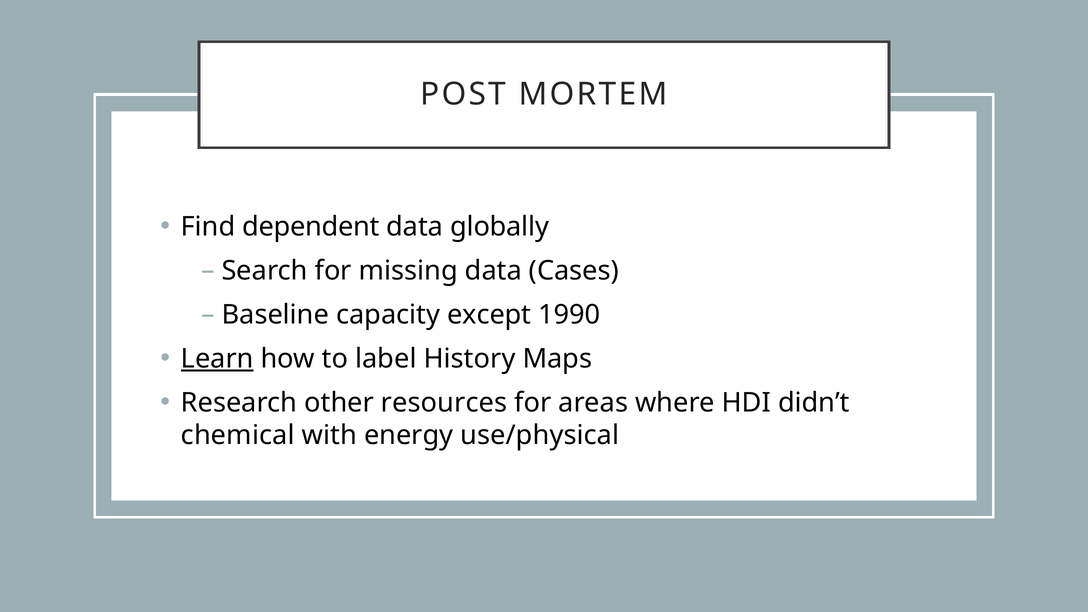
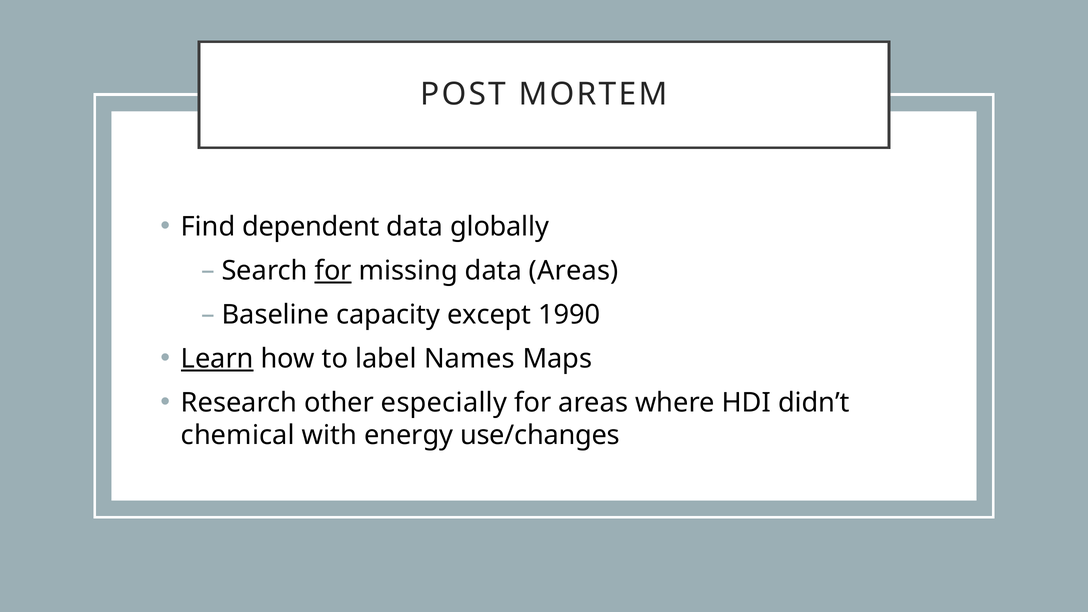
for at (333, 271) underline: none -> present
data Cases: Cases -> Areas
History: History -> Names
resources: resources -> especially
use/physical: use/physical -> use/changes
